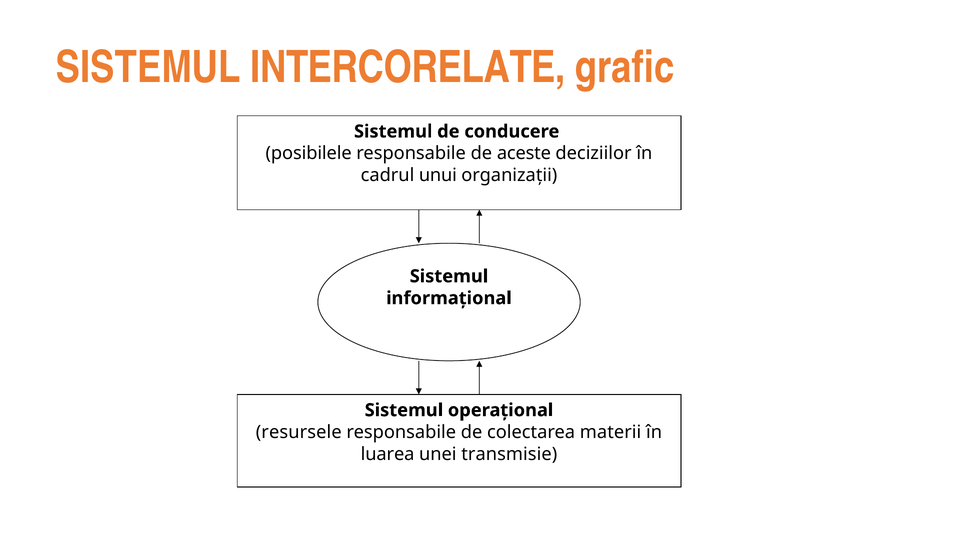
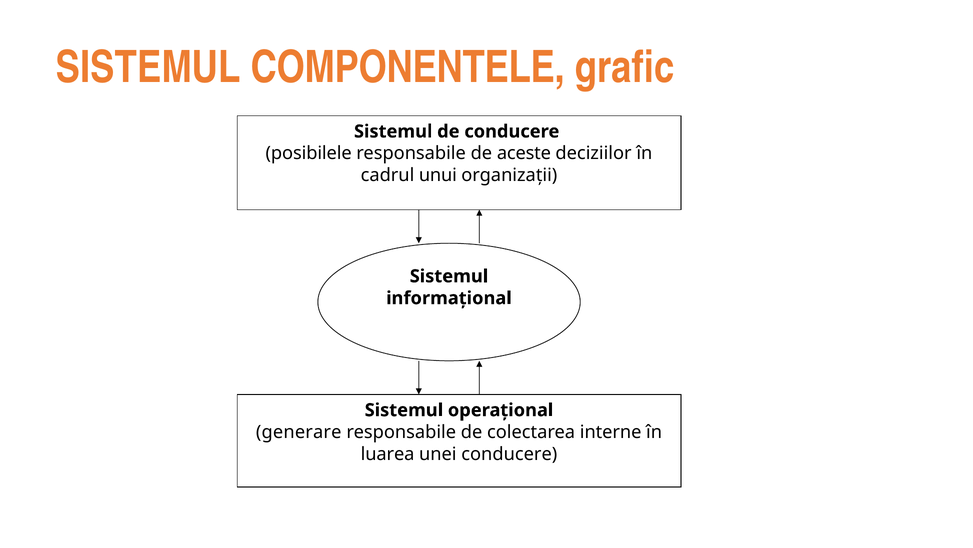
INTERCORELATE: INTERCORELATE -> COMPONENTELE
resursele: resursele -> generare
materii: materii -> interne
unei transmisie: transmisie -> conducere
